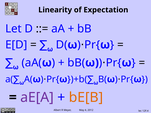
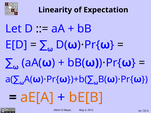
aE[A colour: purple -> orange
